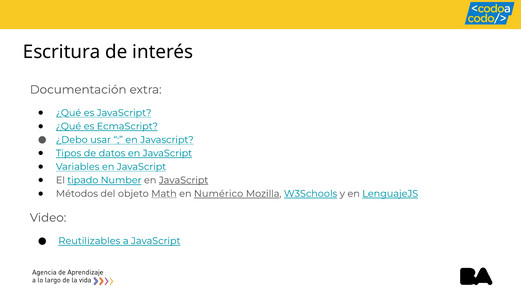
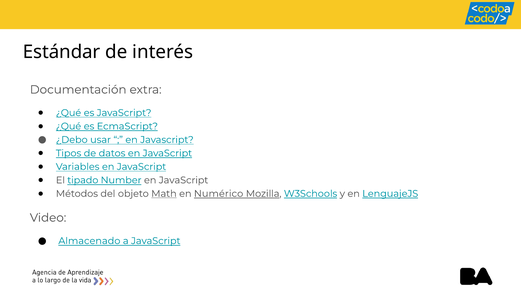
Escritura: Escritura -> Estándar
JavaScript at (184, 180) underline: present -> none
Reutilizables: Reutilizables -> Almacenado
